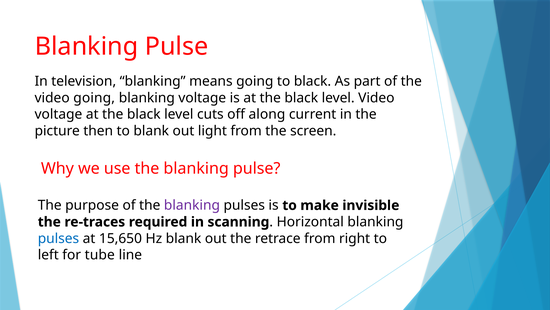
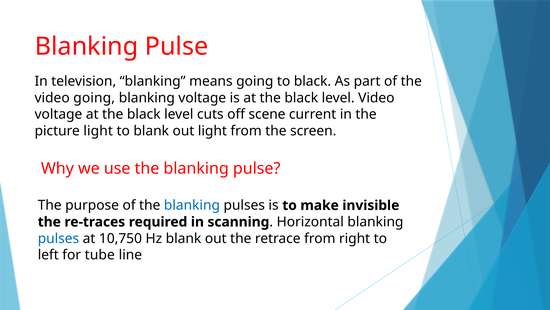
along: along -> scene
picture then: then -> light
blanking at (192, 205) colour: purple -> blue
15,650: 15,650 -> 10,750
